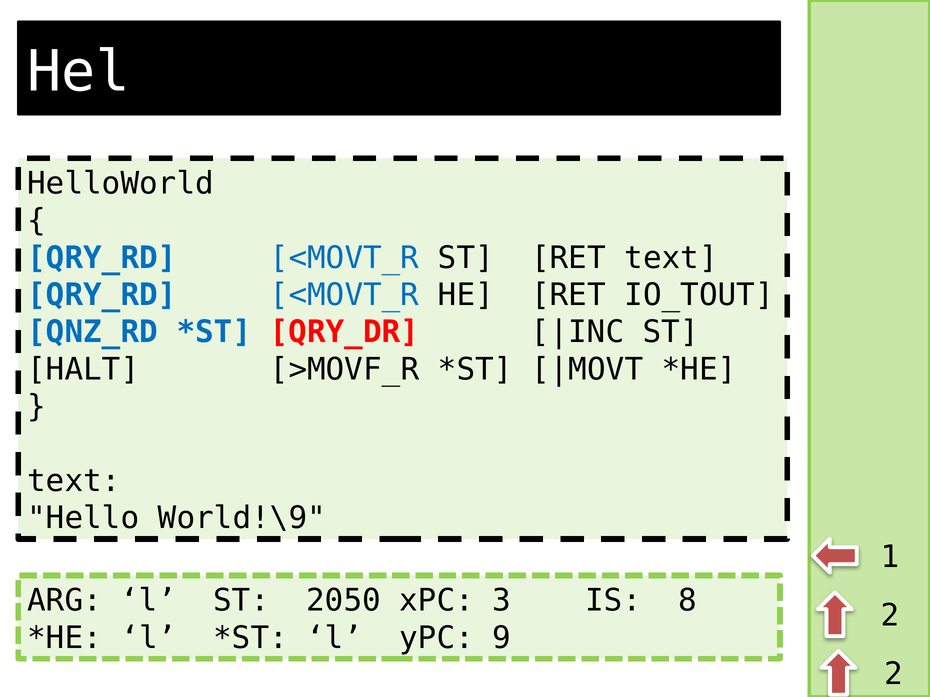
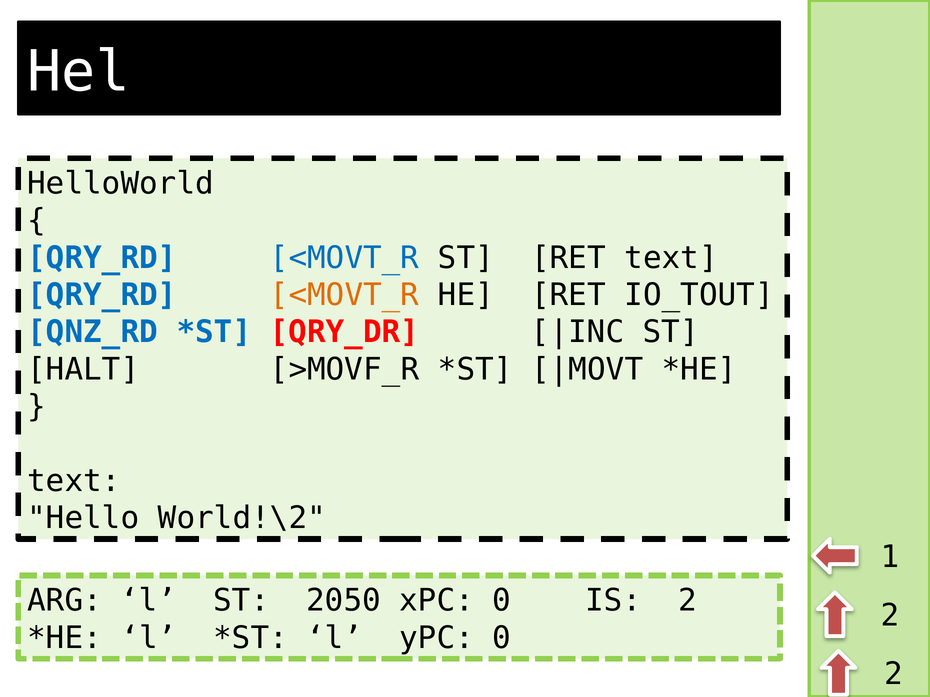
<MOVT_R at (345, 295) colour: blue -> orange
World!\9: World!\9 -> World!\2
xPC 3: 3 -> 0
IS 8: 8 -> 2
yPC 9: 9 -> 0
